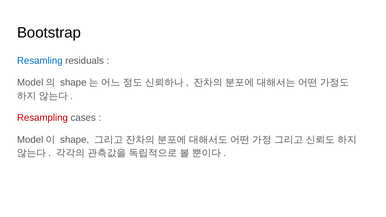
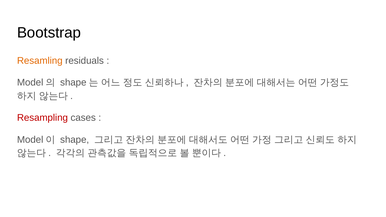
Resamling colour: blue -> orange
